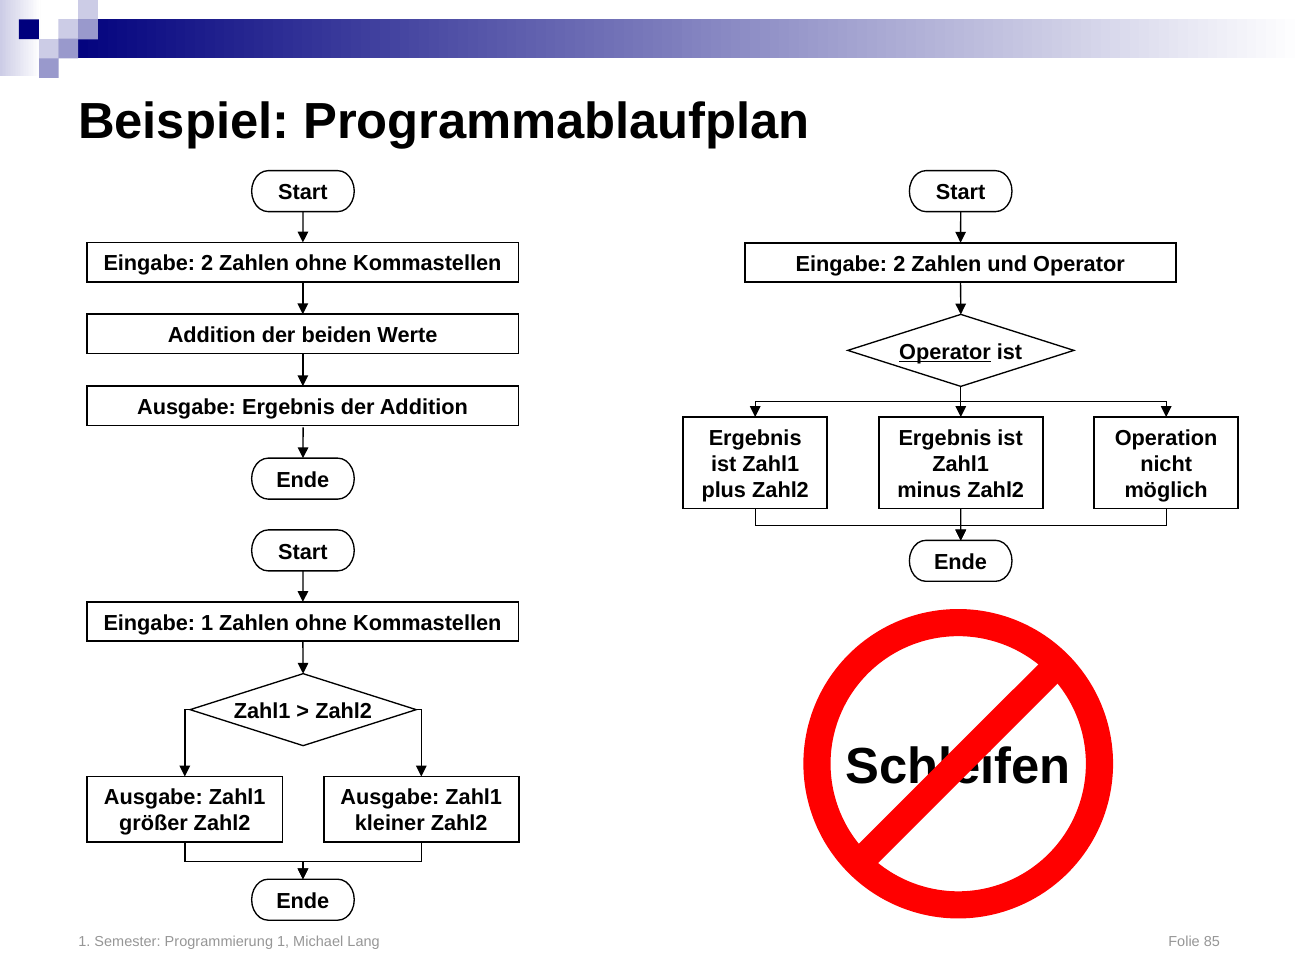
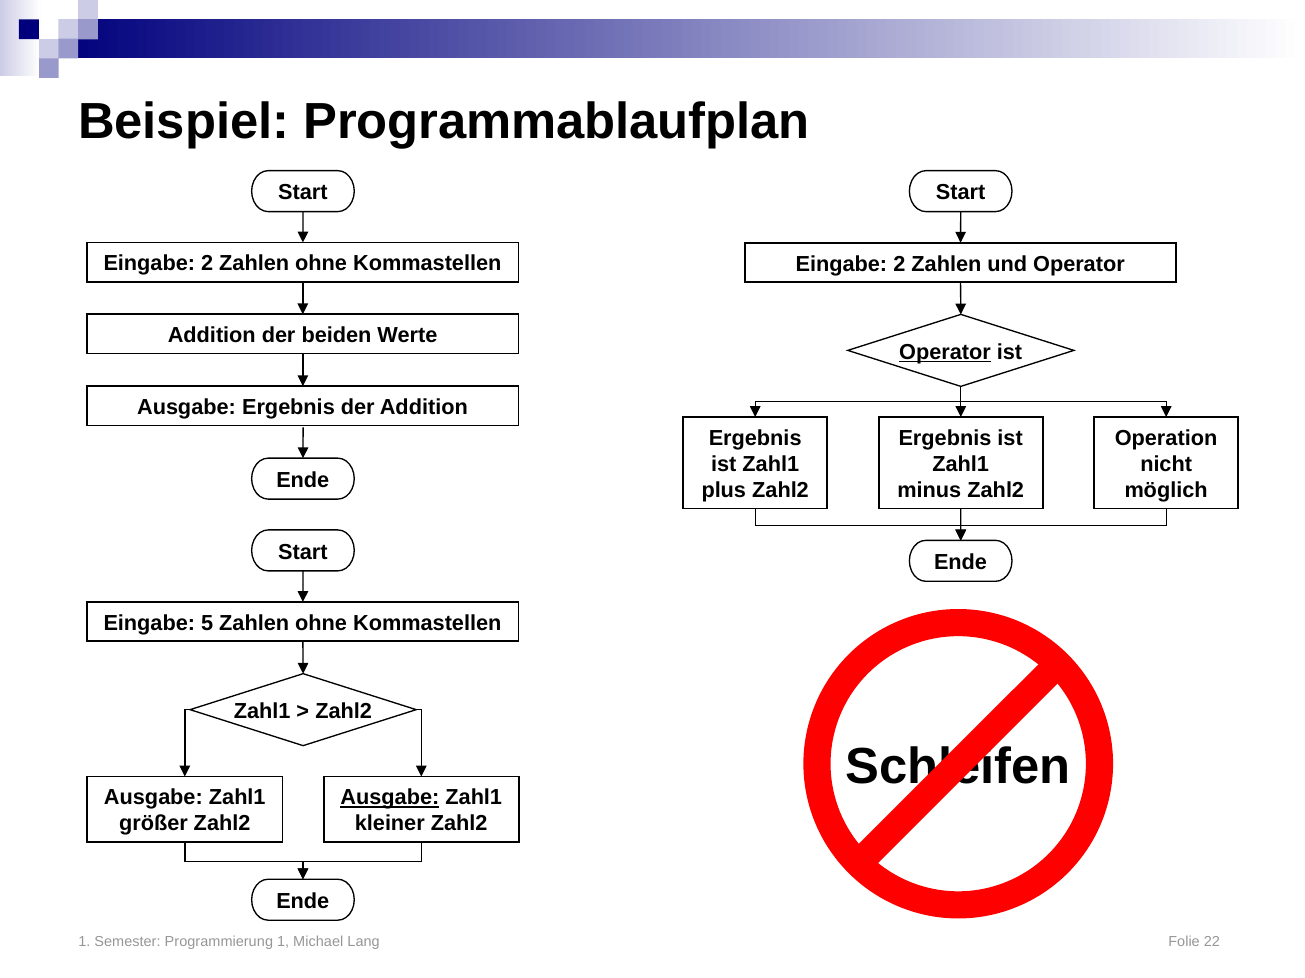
Eingabe 1: 1 -> 5
Ausgabe at (390, 798) underline: none -> present
85: 85 -> 22
